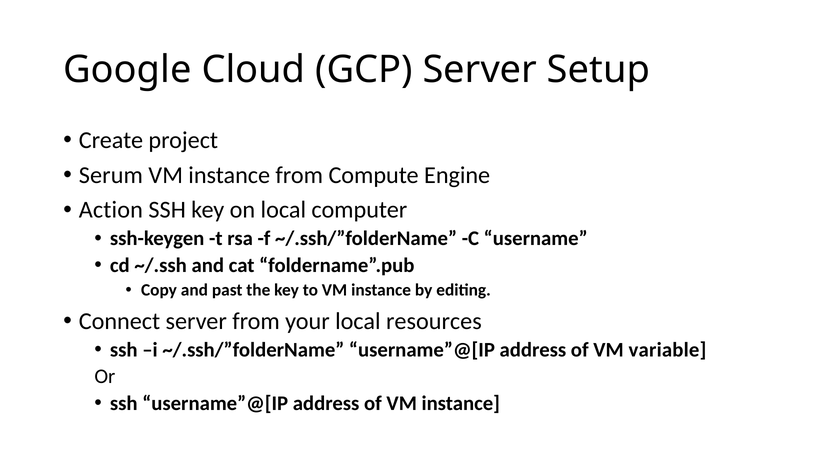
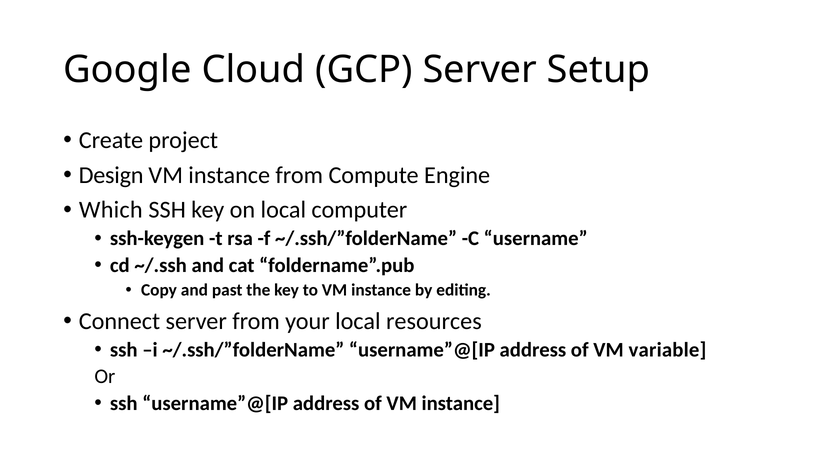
Serum: Serum -> Design
Action: Action -> Which
